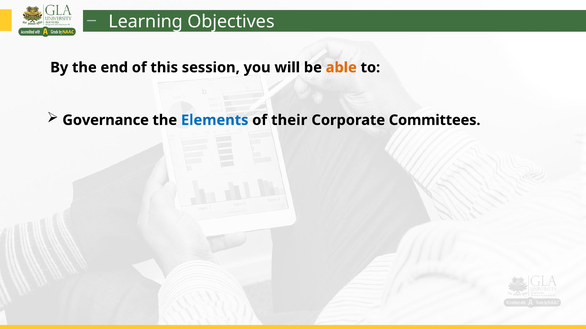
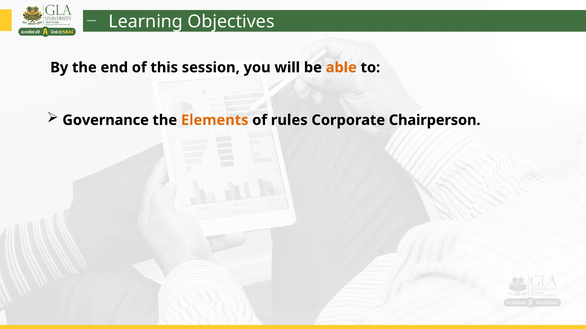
Elements colour: blue -> orange
their: their -> rules
Committees: Committees -> Chairperson
